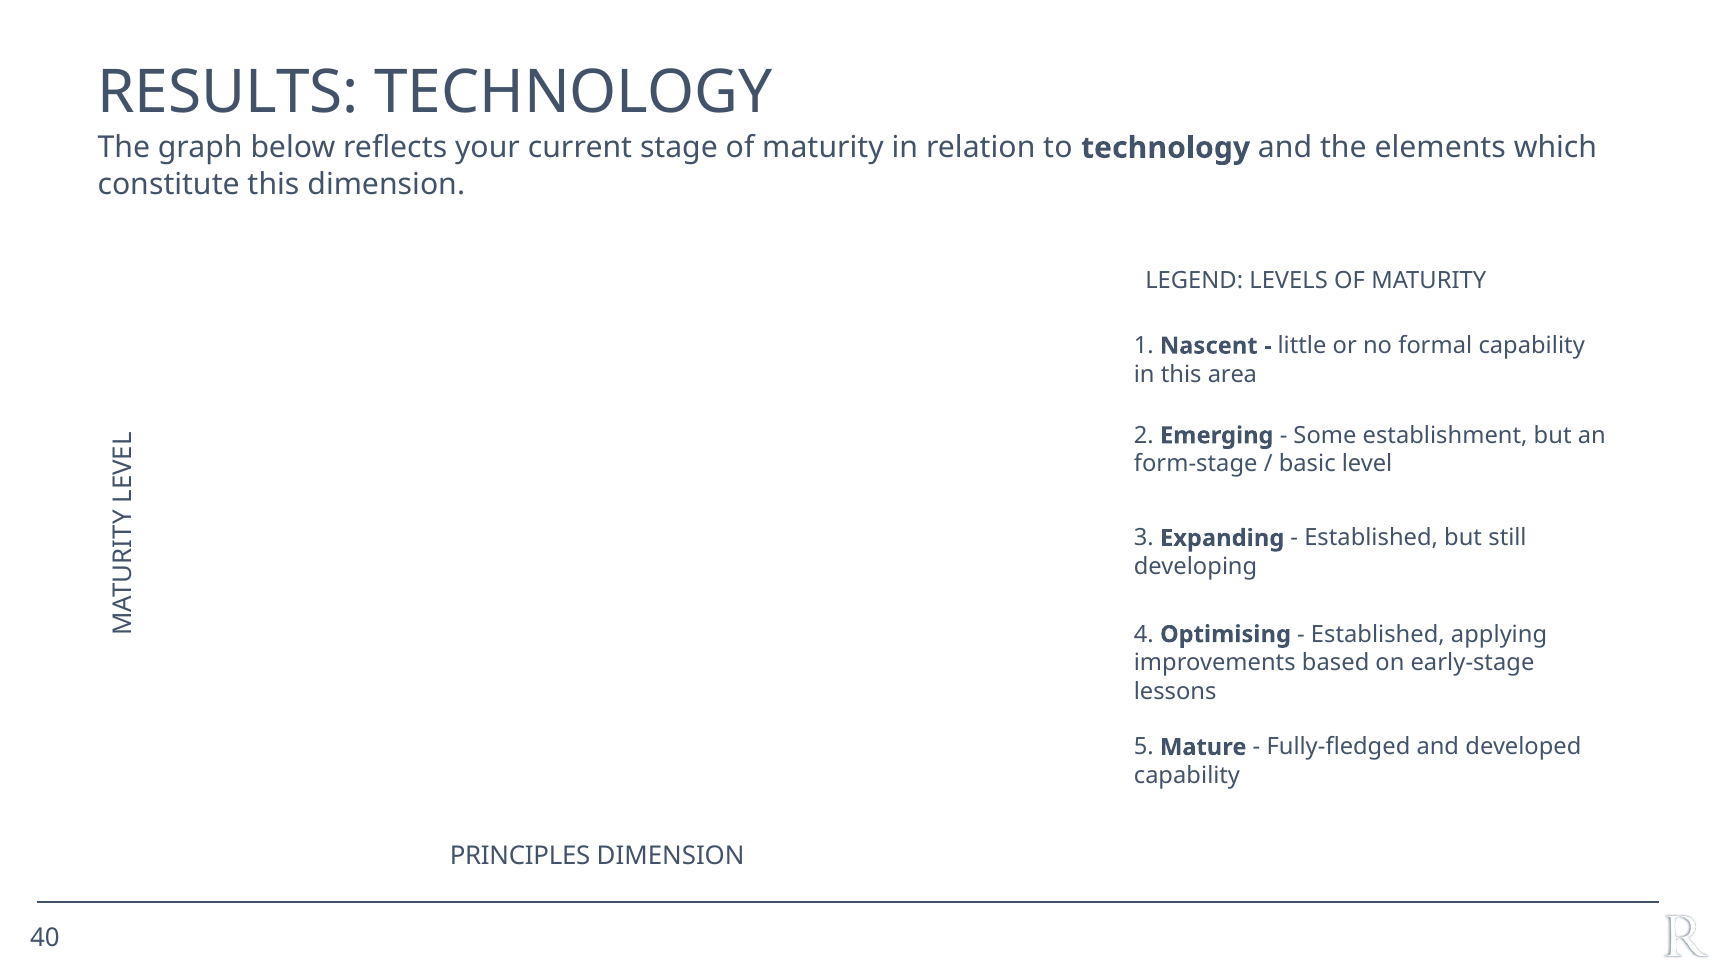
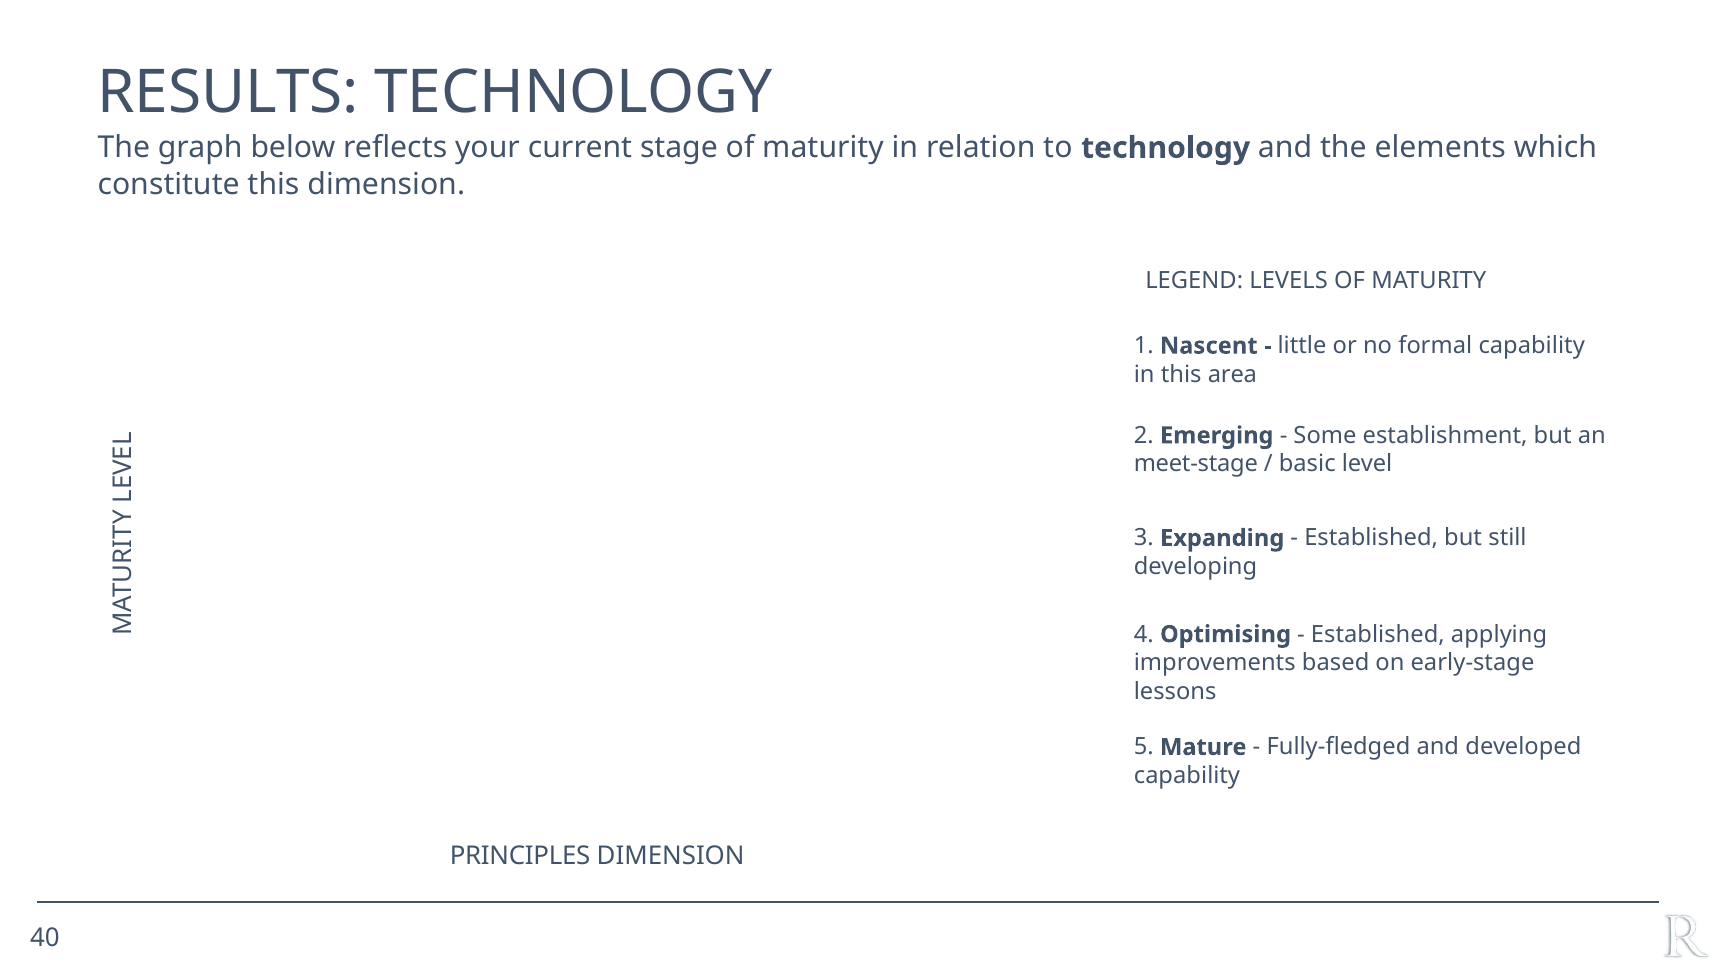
form-stage: form-stage -> meet-stage
